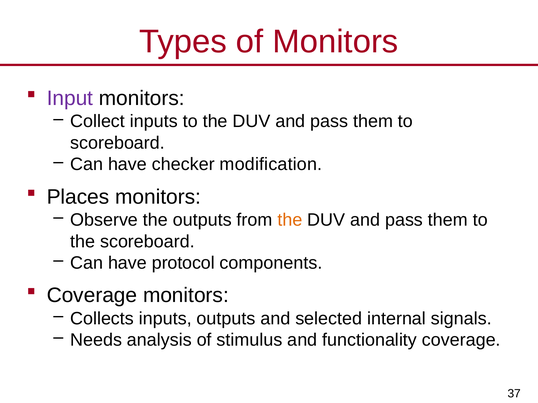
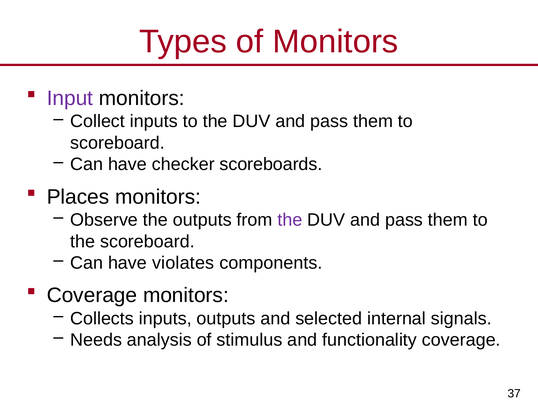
modification: modification -> scoreboards
the at (290, 220) colour: orange -> purple
protocol: protocol -> violates
